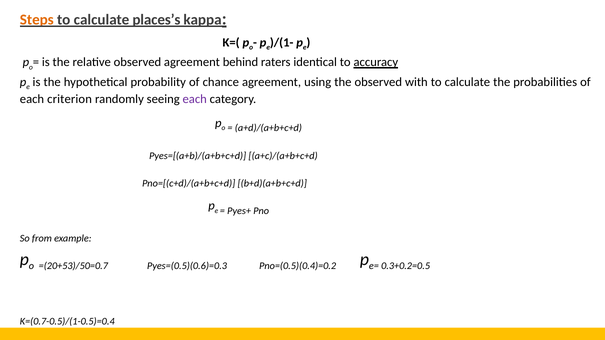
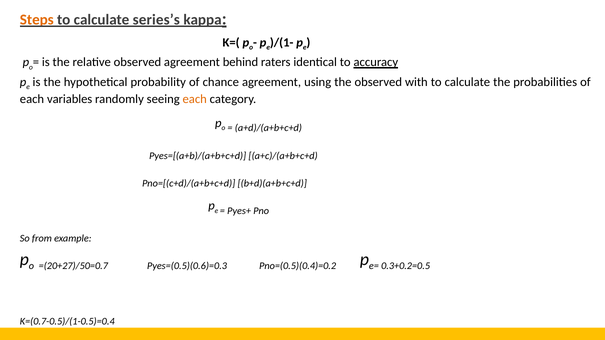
places’s: places’s -> series’s
criterion: criterion -> variables
each at (195, 99) colour: purple -> orange
=(20+53)/50=0.7: =(20+53)/50=0.7 -> =(20+27)/50=0.7
